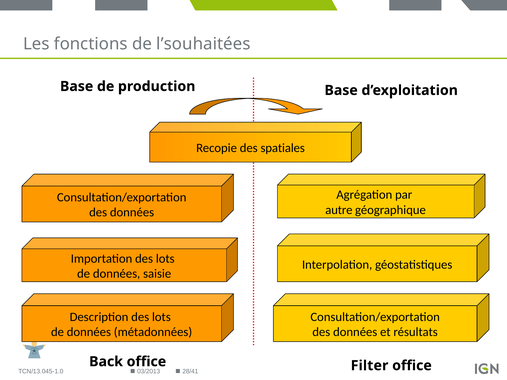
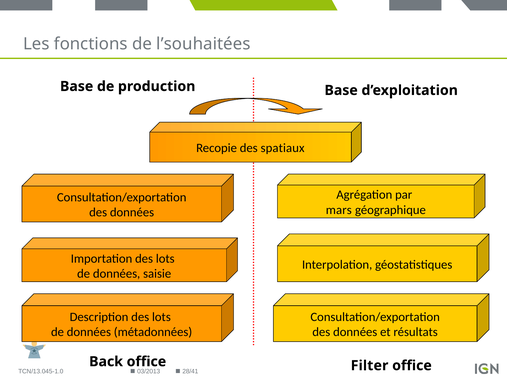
spatiales: spatiales -> spatiaux
autre: autre -> mars
